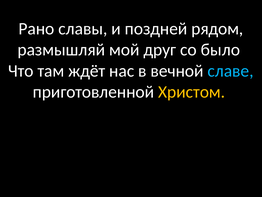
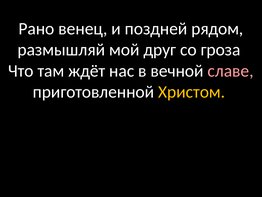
славы: славы -> венец
было: было -> гроза
славе colour: light blue -> pink
